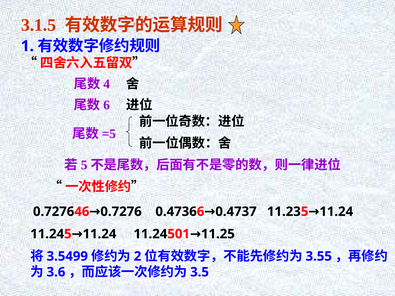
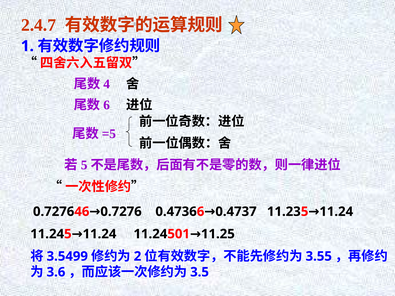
3.1.5: 3.1.5 -> 2.4.7
